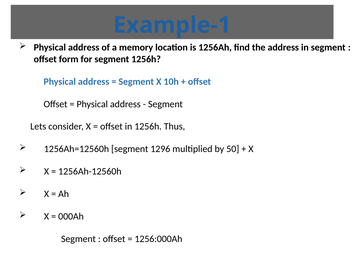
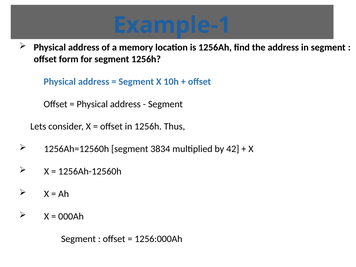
1296: 1296 -> 3834
50: 50 -> 42
